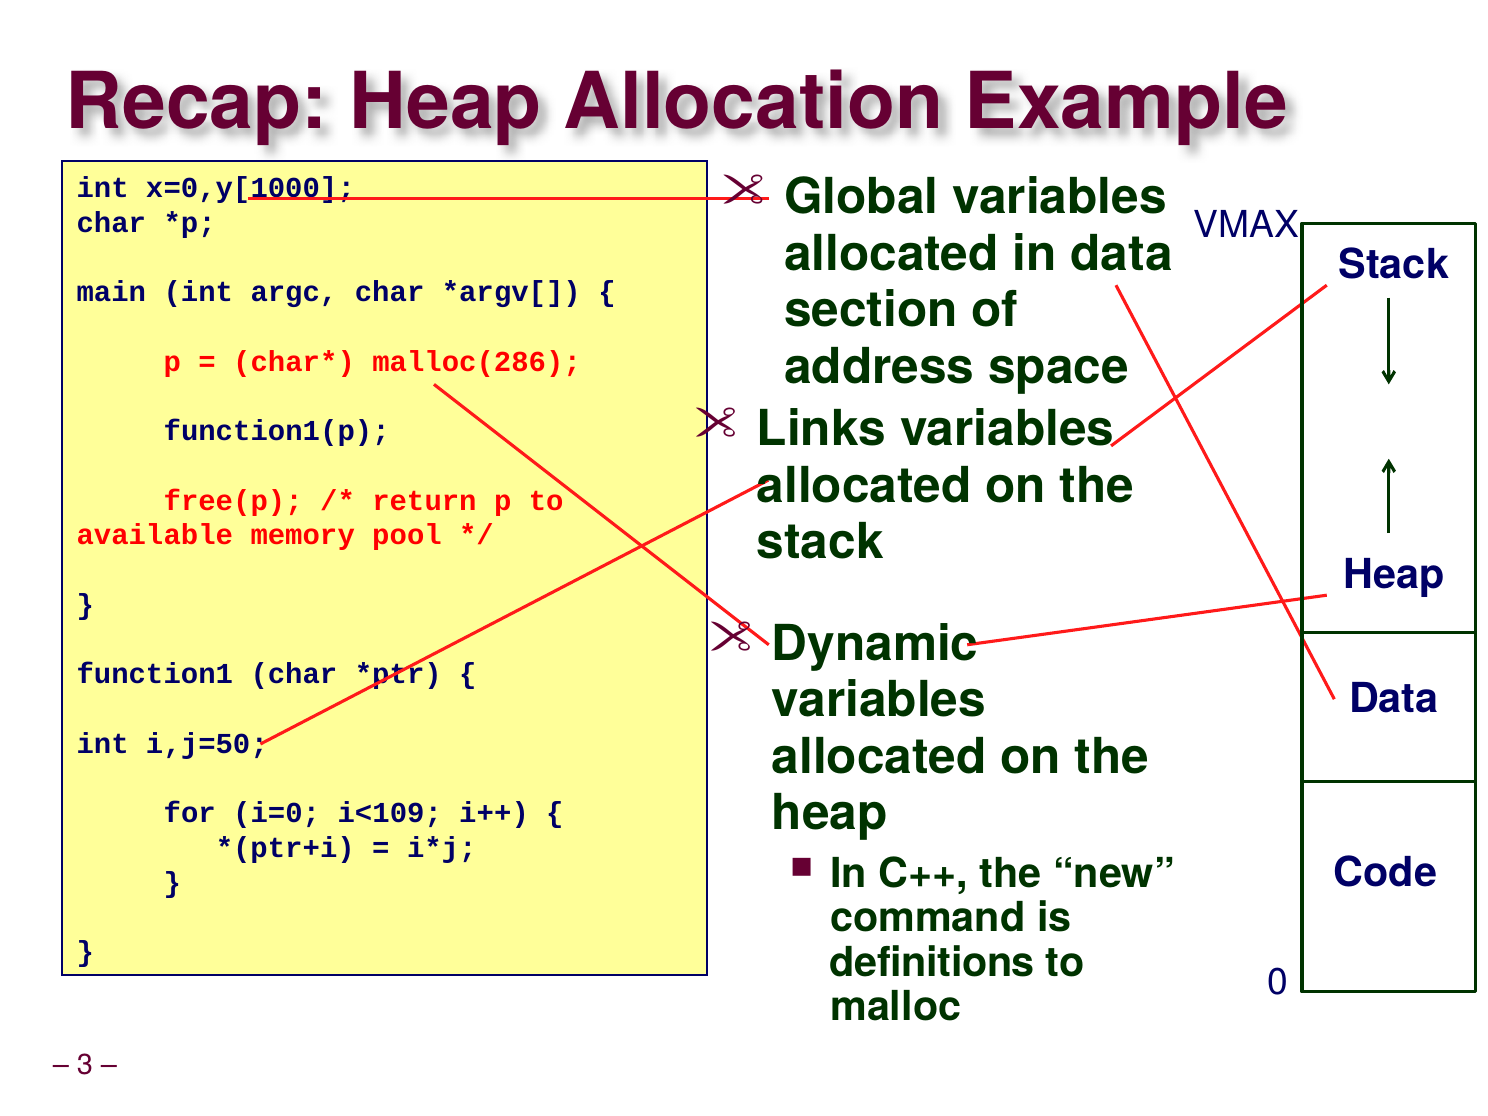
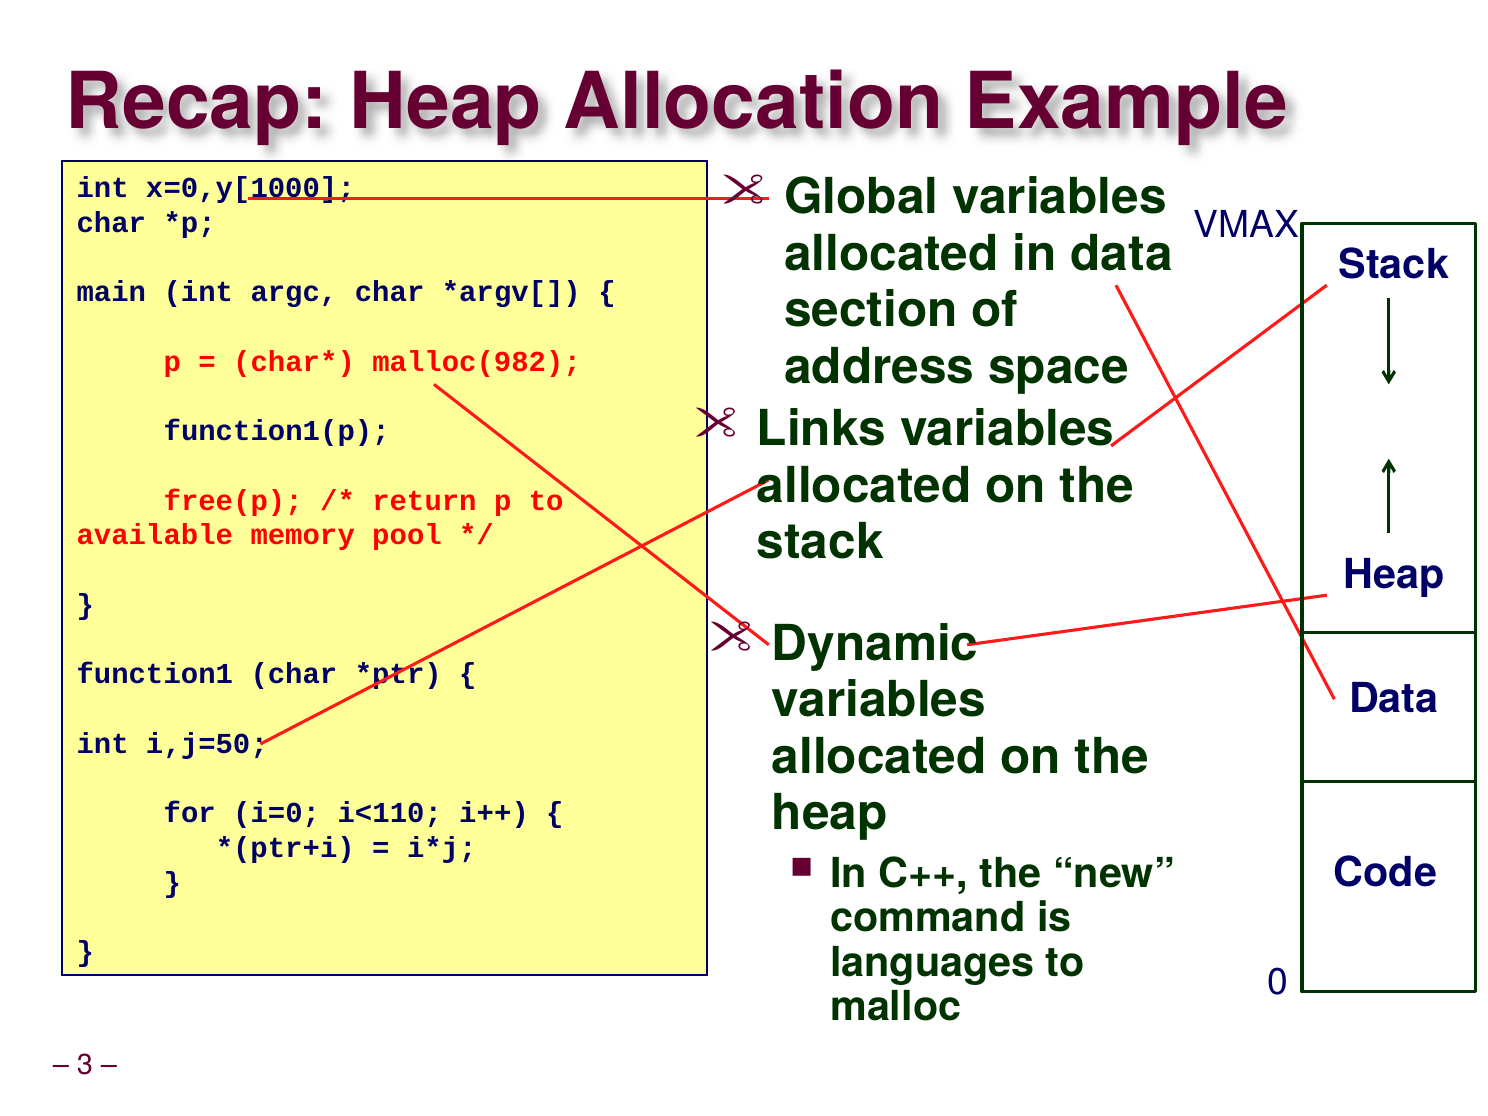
malloc(286: malloc(286 -> malloc(982
i<109: i<109 -> i<110
definitions: definitions -> languages
